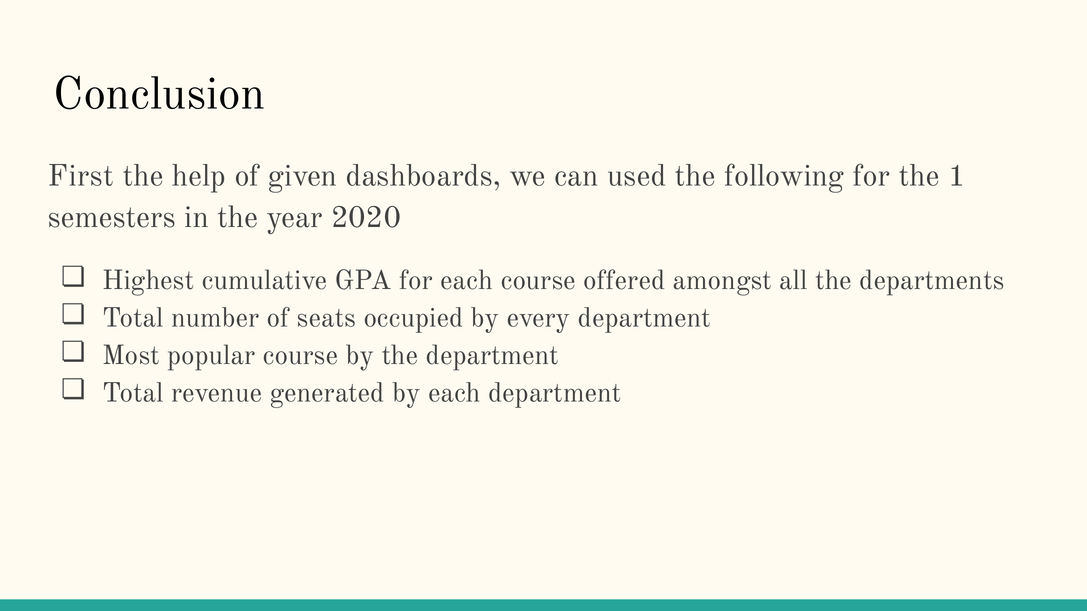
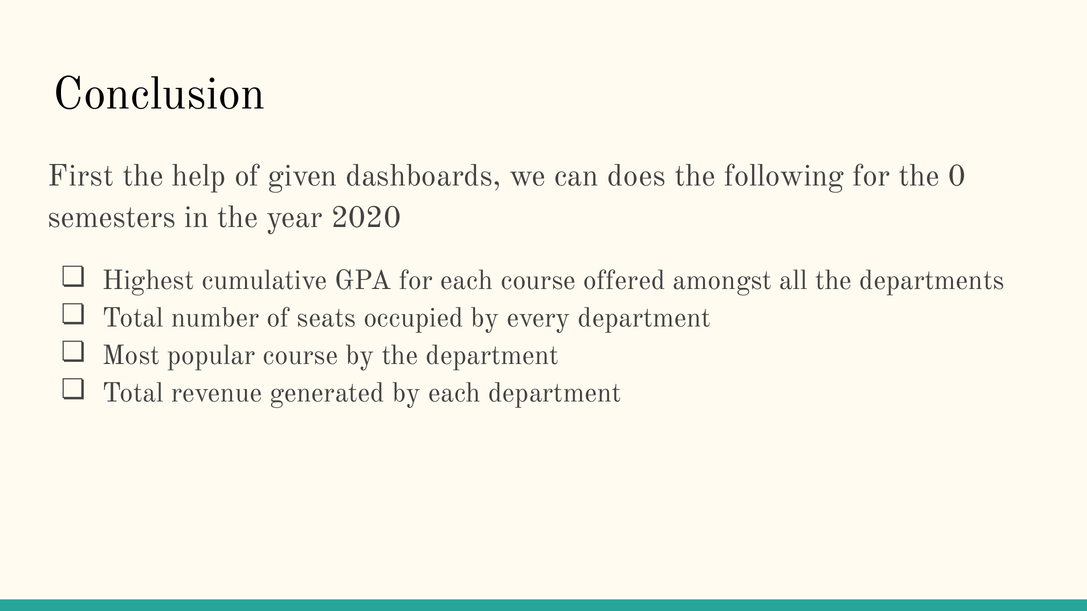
used: used -> does
1: 1 -> 0
